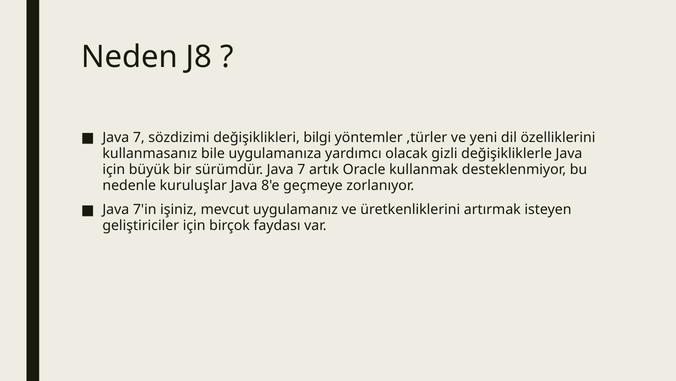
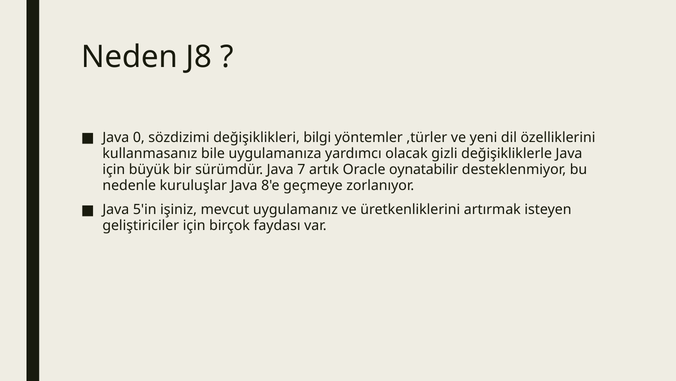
7 at (139, 137): 7 -> 0
kullanmak: kullanmak -> oynatabilir
7'in: 7'in -> 5'in
